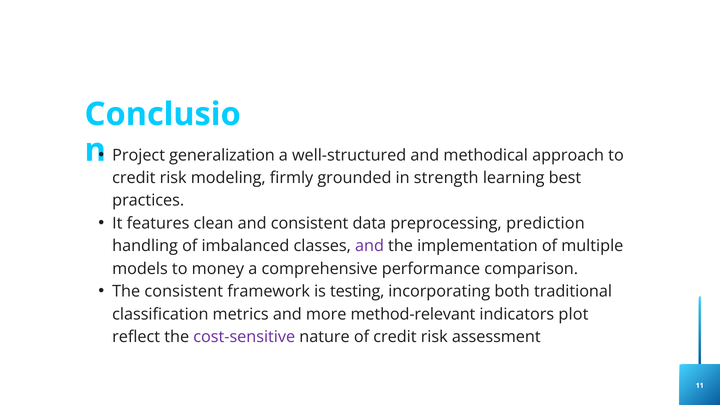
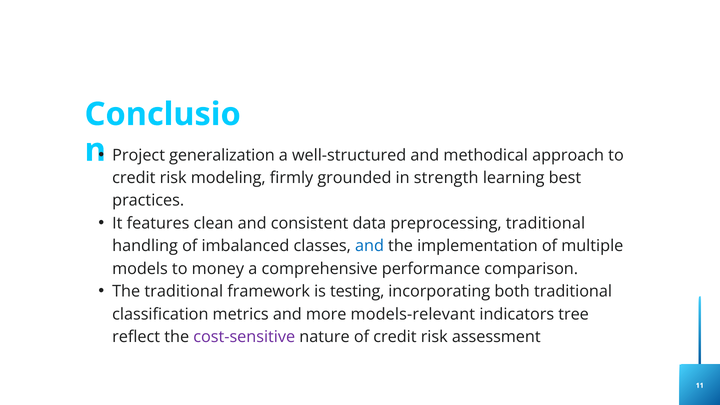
preprocessing prediction: prediction -> traditional
and at (369, 246) colour: purple -> blue
The consistent: consistent -> traditional
method-relevant: method-relevant -> models-relevant
plot: plot -> tree
